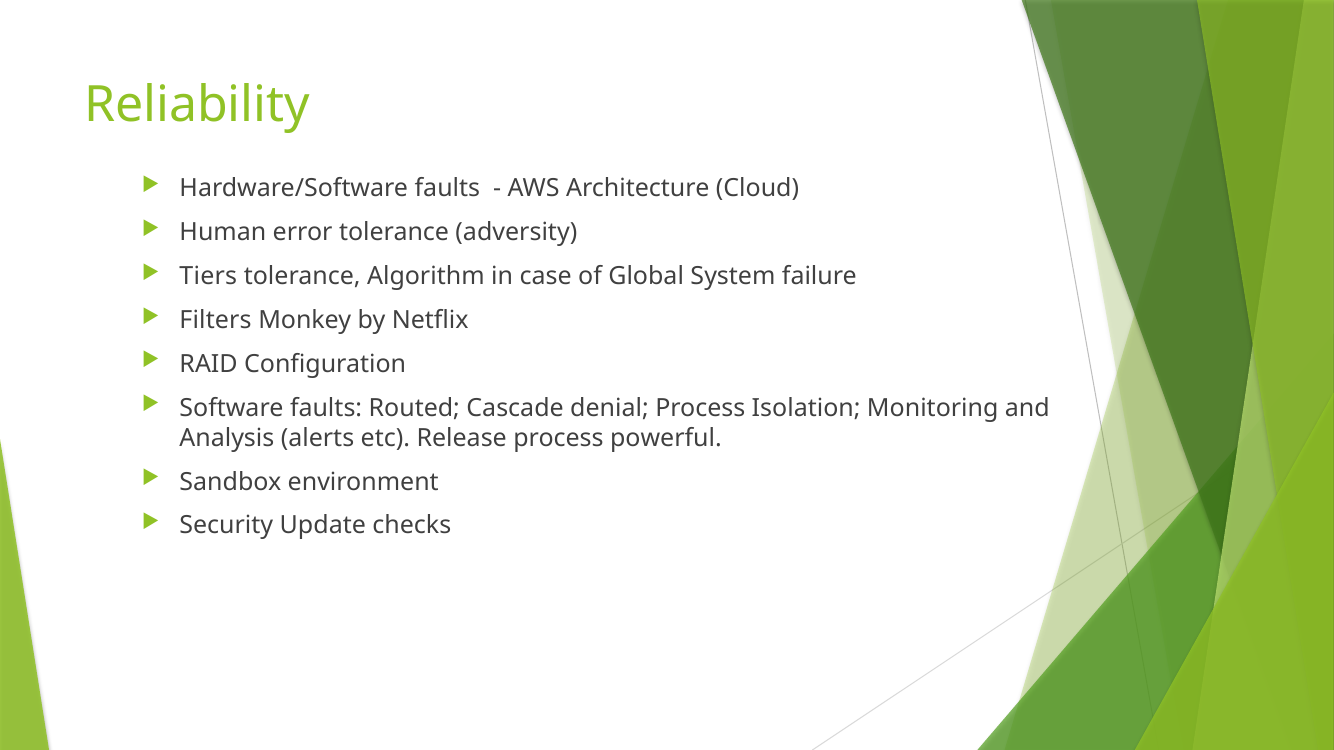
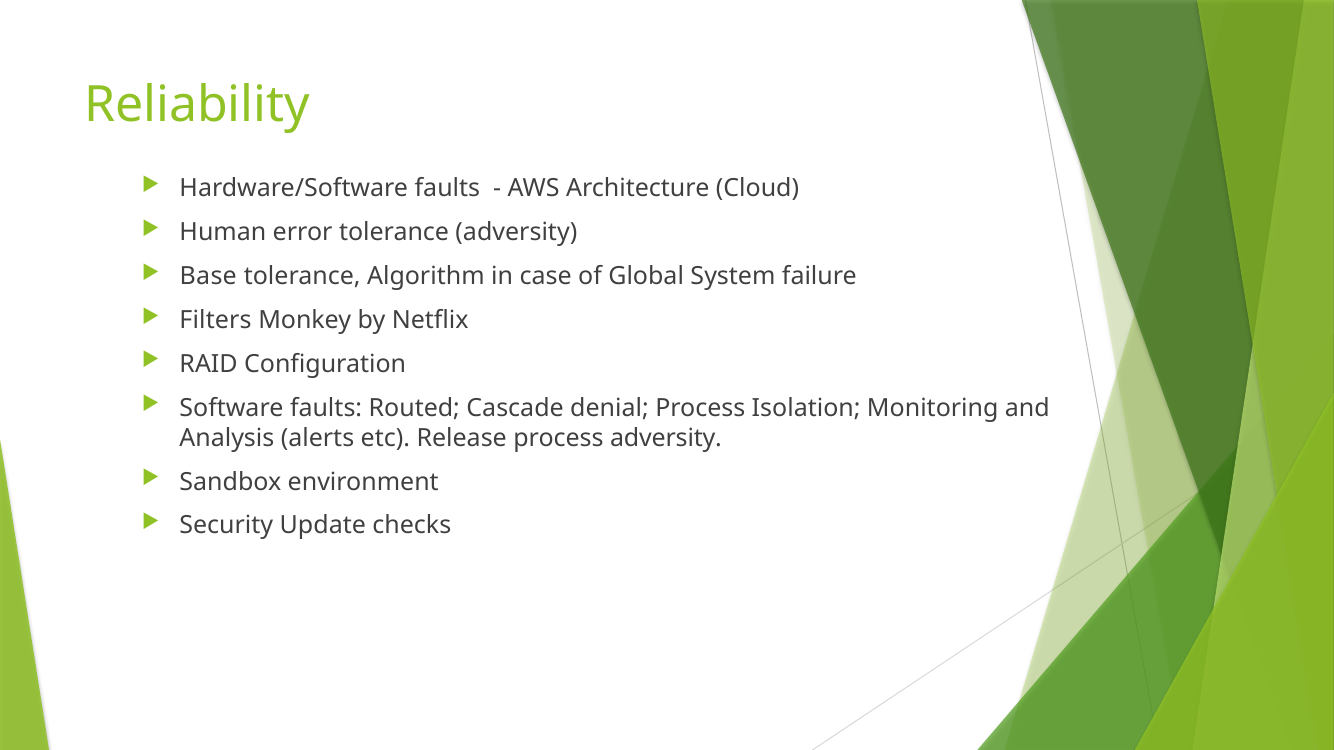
Tiers: Tiers -> Base
process powerful: powerful -> adversity
